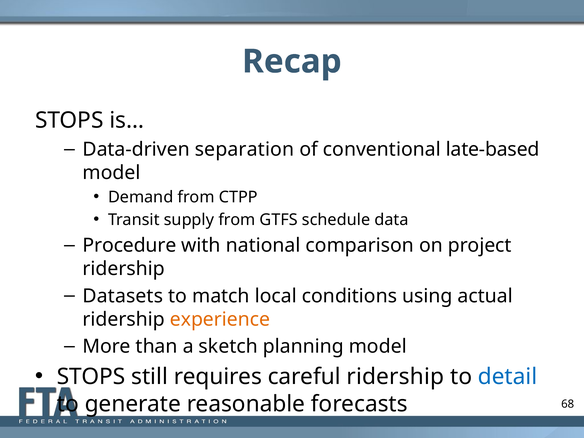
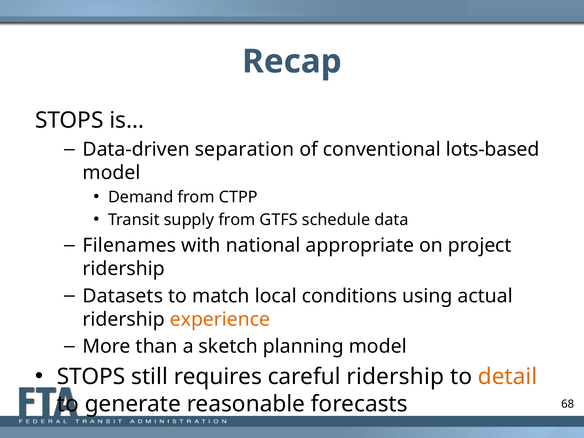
late-based: late-based -> lots-based
Procedure: Procedure -> Filenames
comparison: comparison -> appropriate
detail colour: blue -> orange
